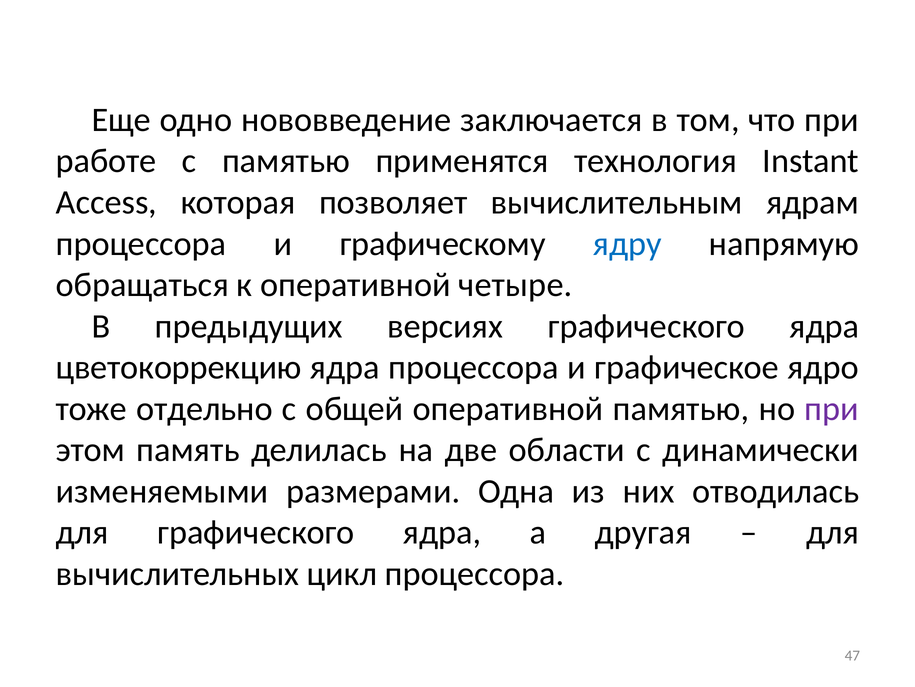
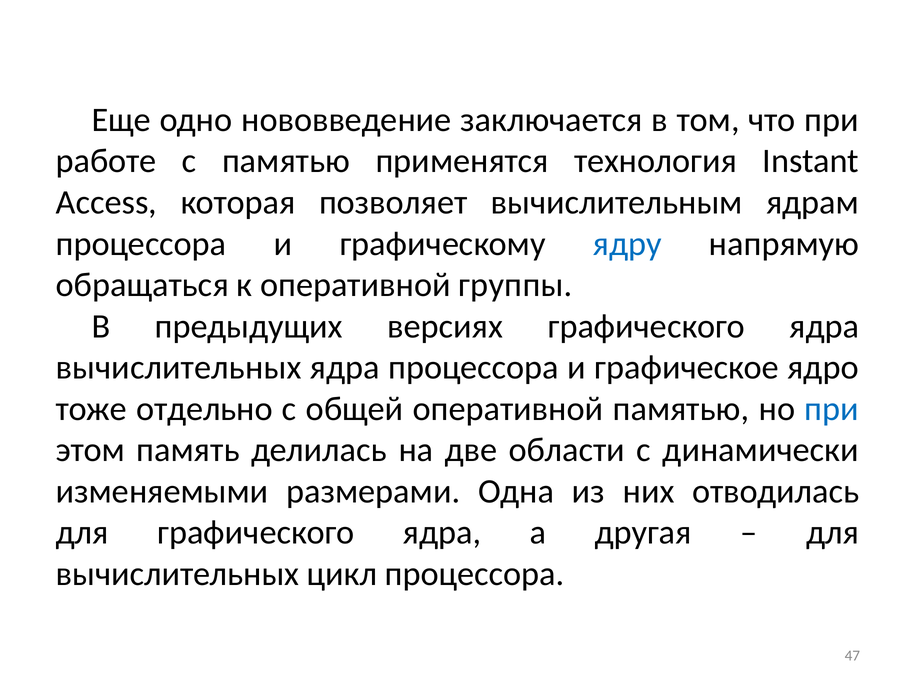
четыре: четыре -> группы
цветокоррекцию at (179, 367): цветокоррекцию -> вычислительных
при at (832, 408) colour: purple -> blue
